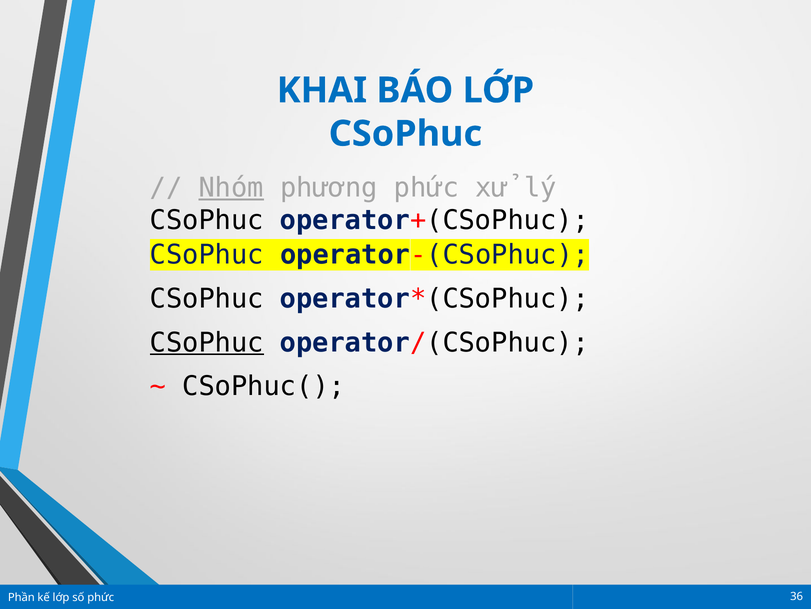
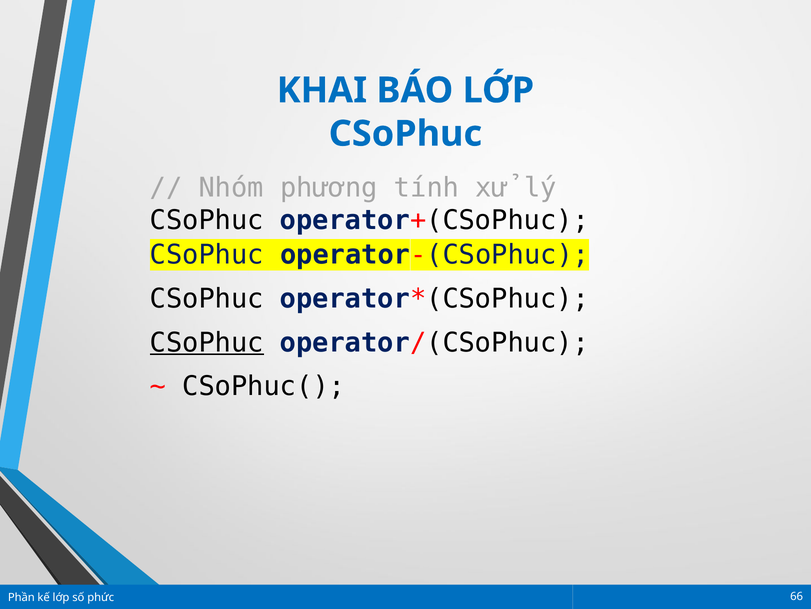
Nhóm underline: present -> none
phương phức: phức -> tính
36: 36 -> 66
